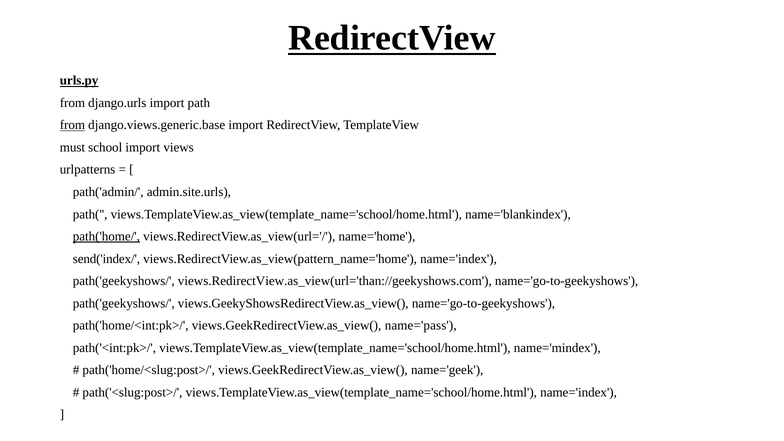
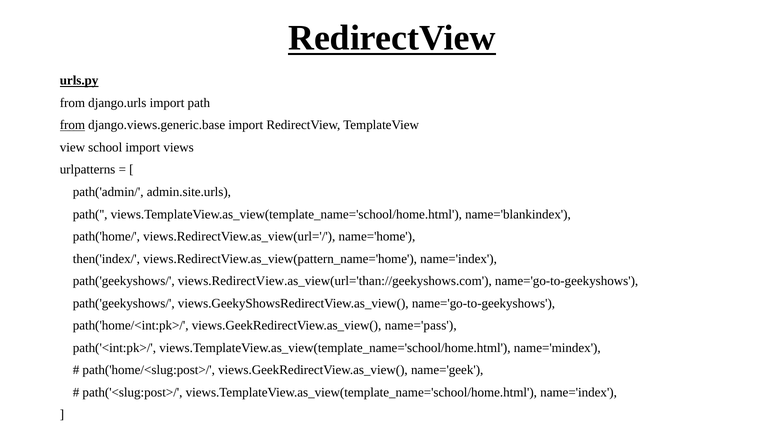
must: must -> view
path('home/ underline: present -> none
send('index/: send('index/ -> then('index/
